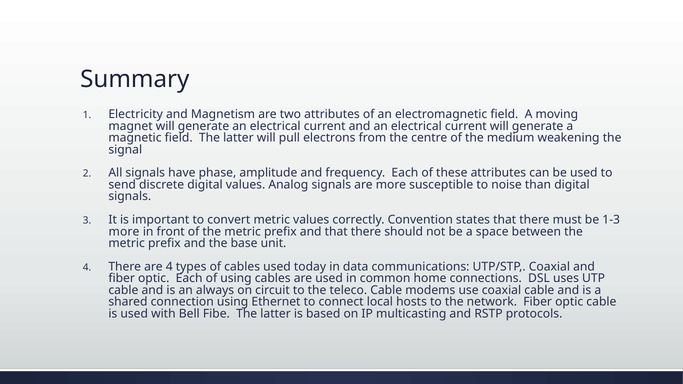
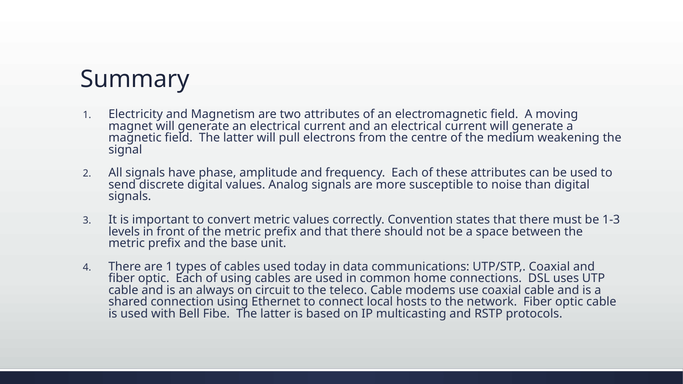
more at (124, 232): more -> levels
are 4: 4 -> 1
